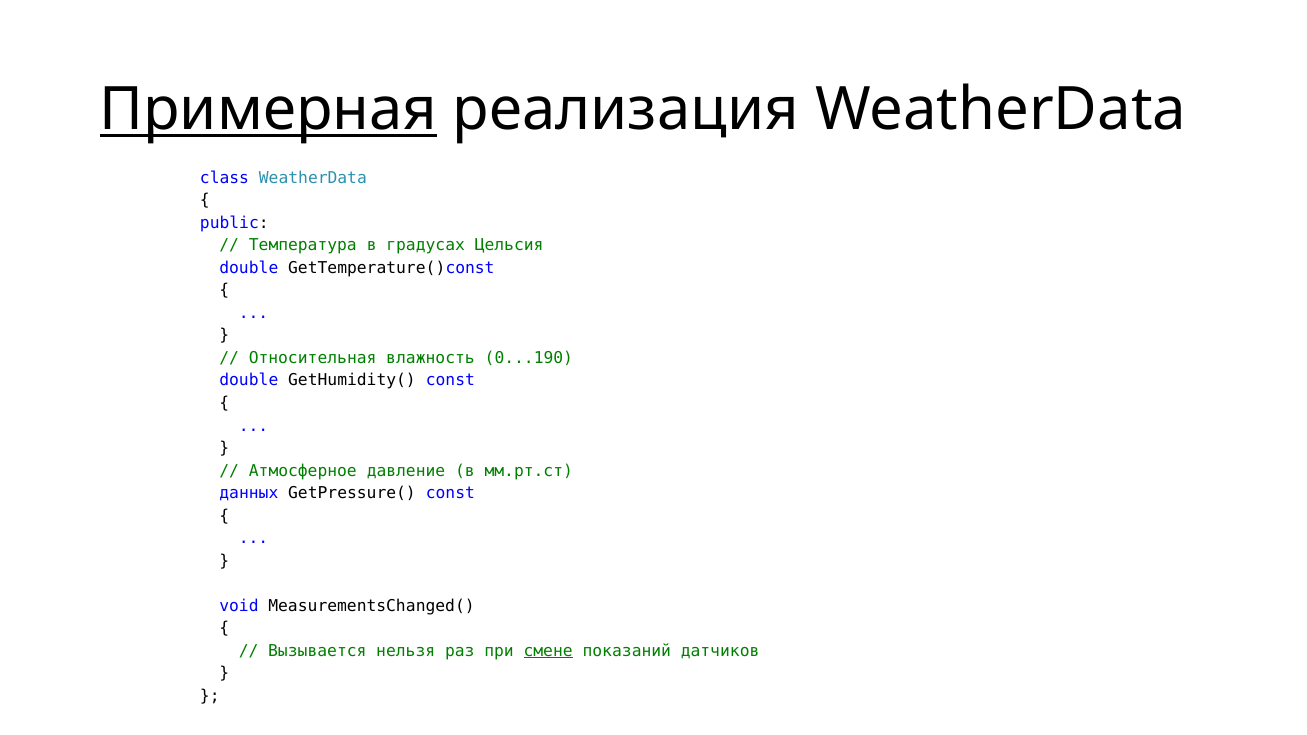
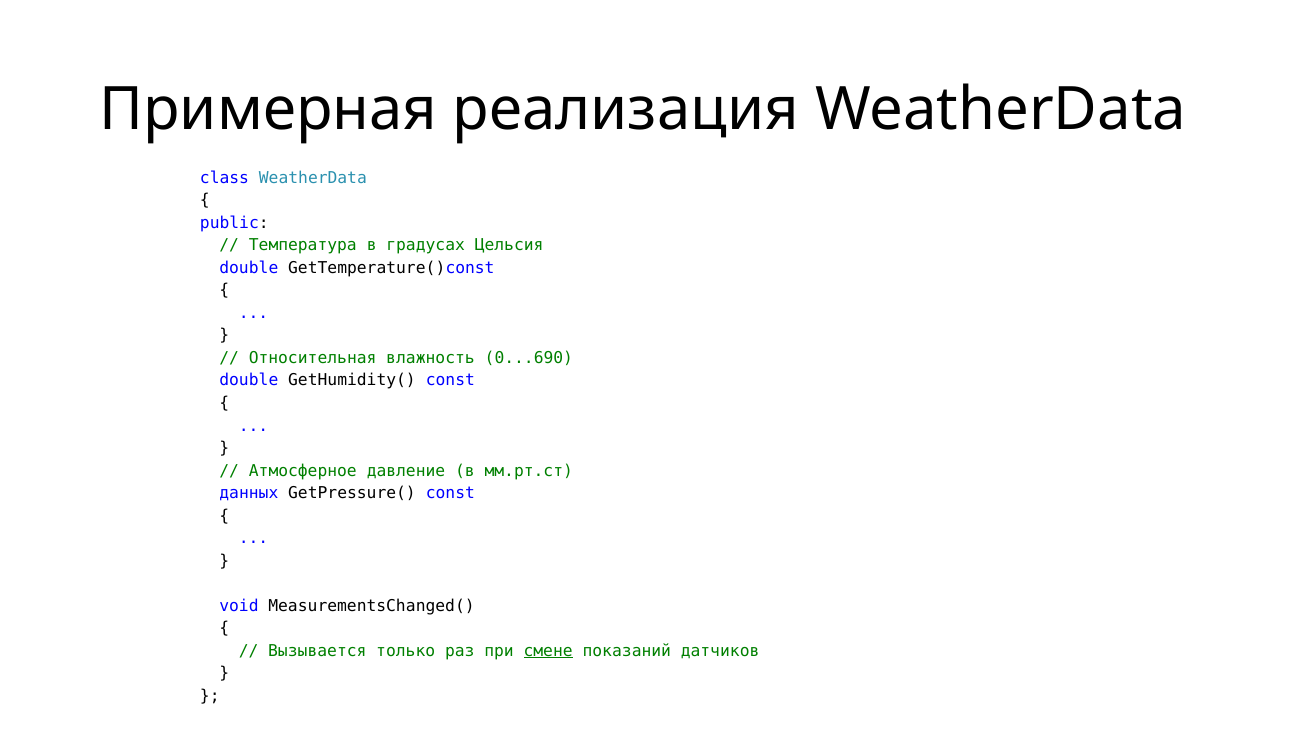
Примерная underline: present -> none
0...190: 0...190 -> 0...690
нельзя: нельзя -> только
